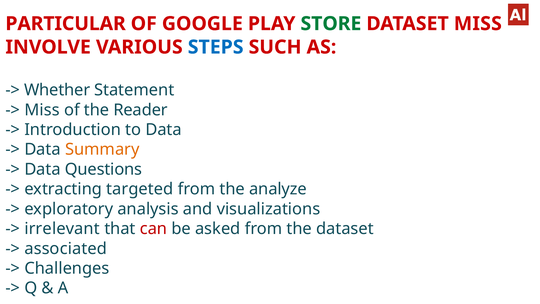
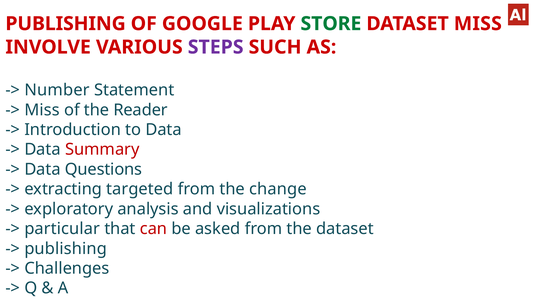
PARTICULAR at (66, 24): PARTICULAR -> PUBLISHING
STEPS colour: blue -> purple
Whether: Whether -> Number
Summary colour: orange -> red
analyze: analyze -> change
irrelevant: irrelevant -> particular
associated at (66, 248): associated -> publishing
